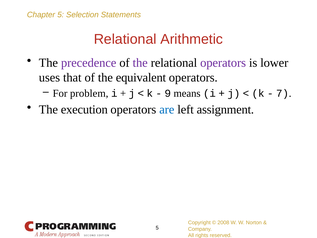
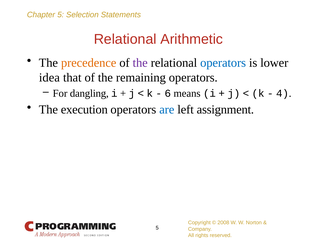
precedence colour: purple -> orange
operators at (223, 63) colour: purple -> blue
uses: uses -> idea
equivalent: equivalent -> remaining
problem: problem -> dangling
9: 9 -> 6
7: 7 -> 4
